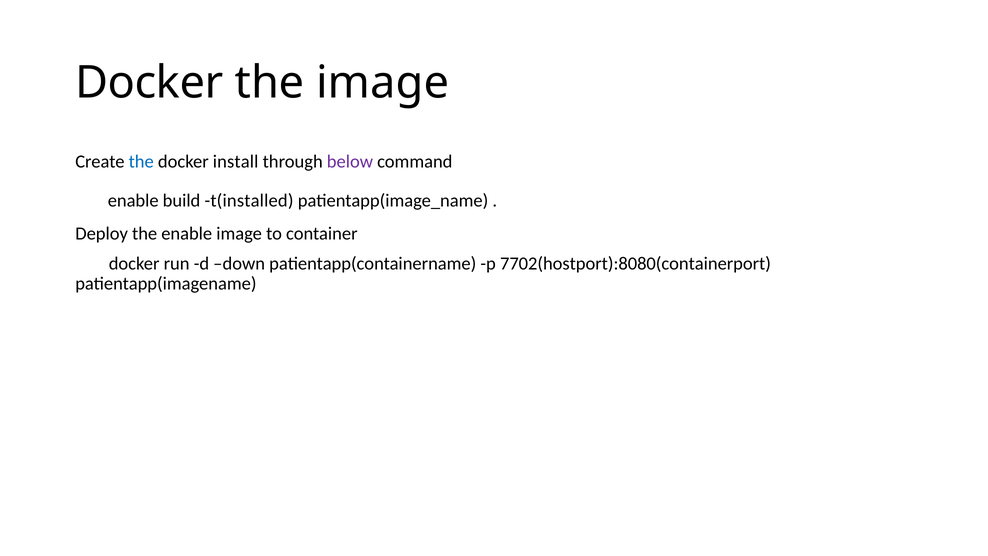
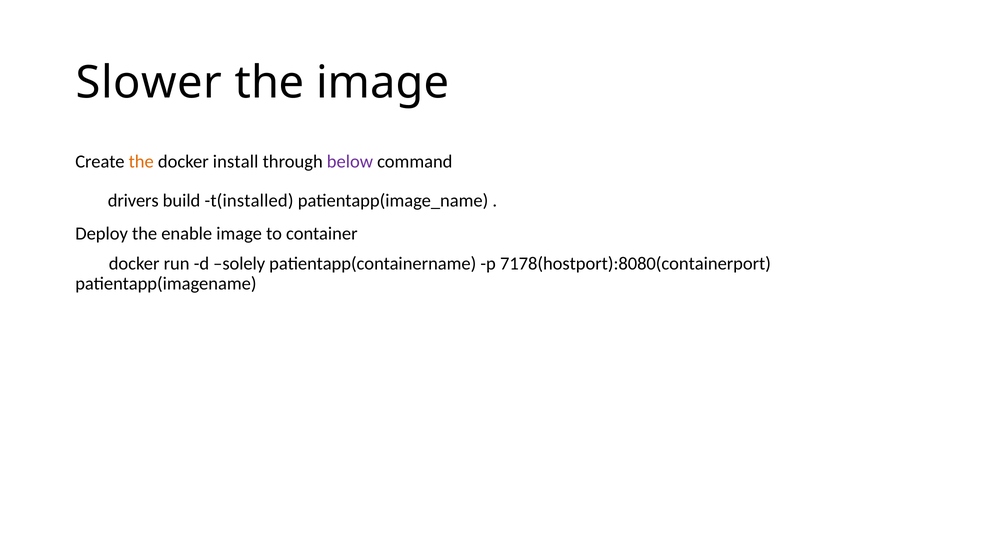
Docker at (149, 83): Docker -> Slower
the at (141, 162) colour: blue -> orange
enable at (133, 201): enable -> drivers
down: down -> solely
7702(hostport):8080(containerport: 7702(hostport):8080(containerport -> 7178(hostport):8080(containerport
